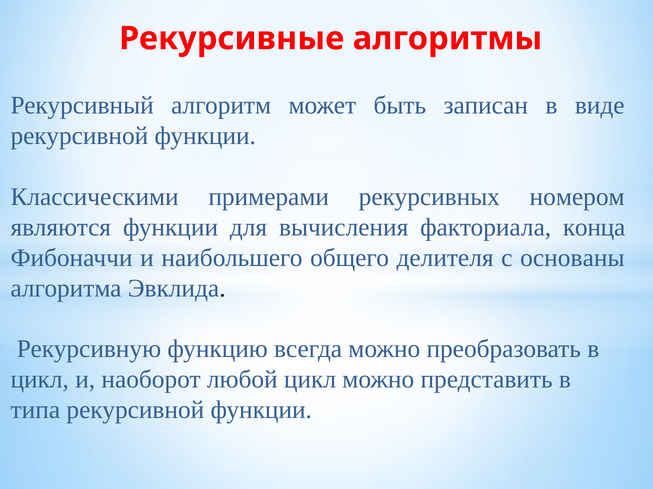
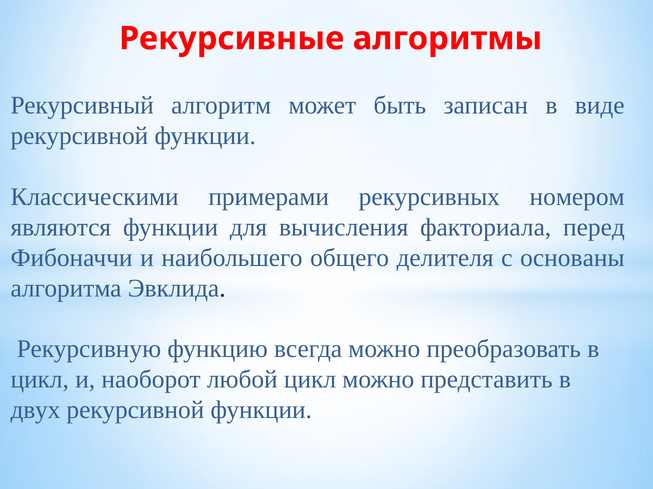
конца: конца -> перед
типа: типа -> двух
